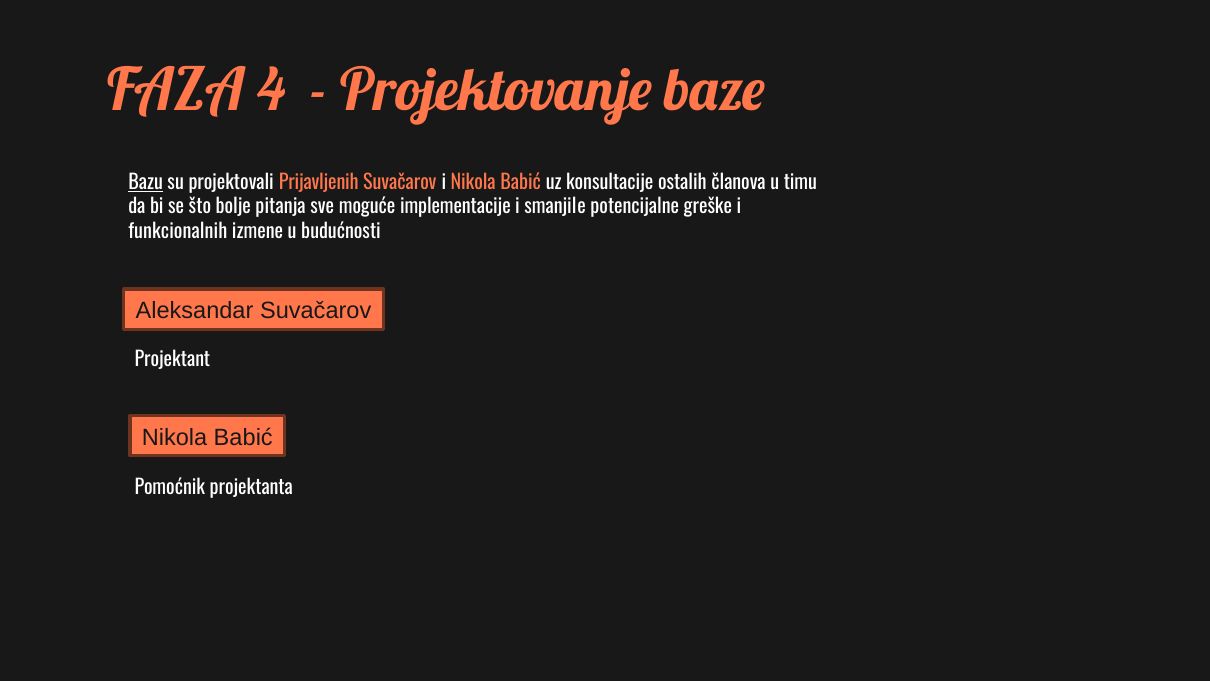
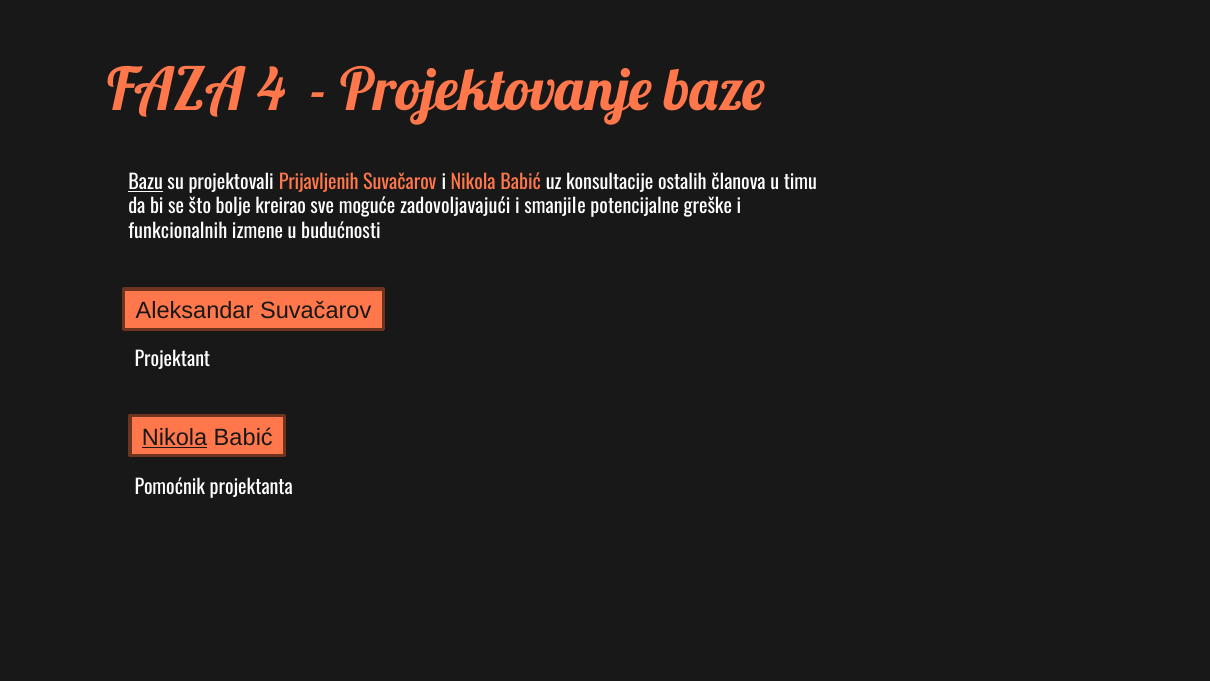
pitanja: pitanja -> kreirao
implementacije: implementacije -> zadovoljavajući
Nikola at (175, 437) underline: none -> present
